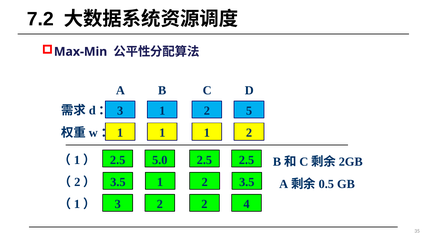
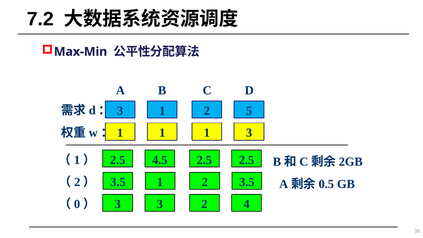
1 1 2: 2 -> 3
5.0: 5.0 -> 4.5
1 at (77, 204): 1 -> 0
3 2: 2 -> 3
